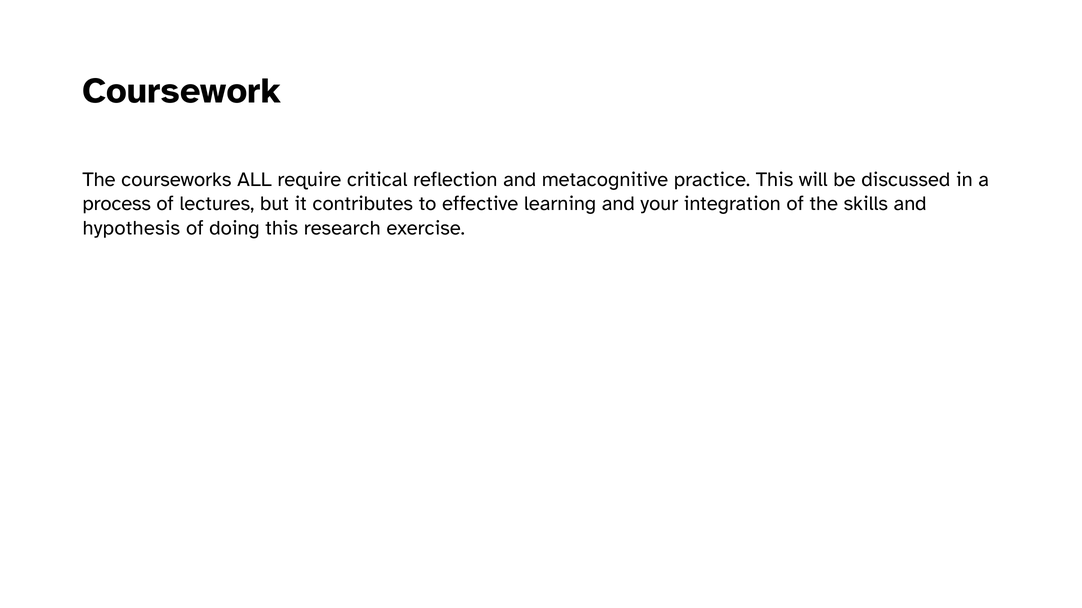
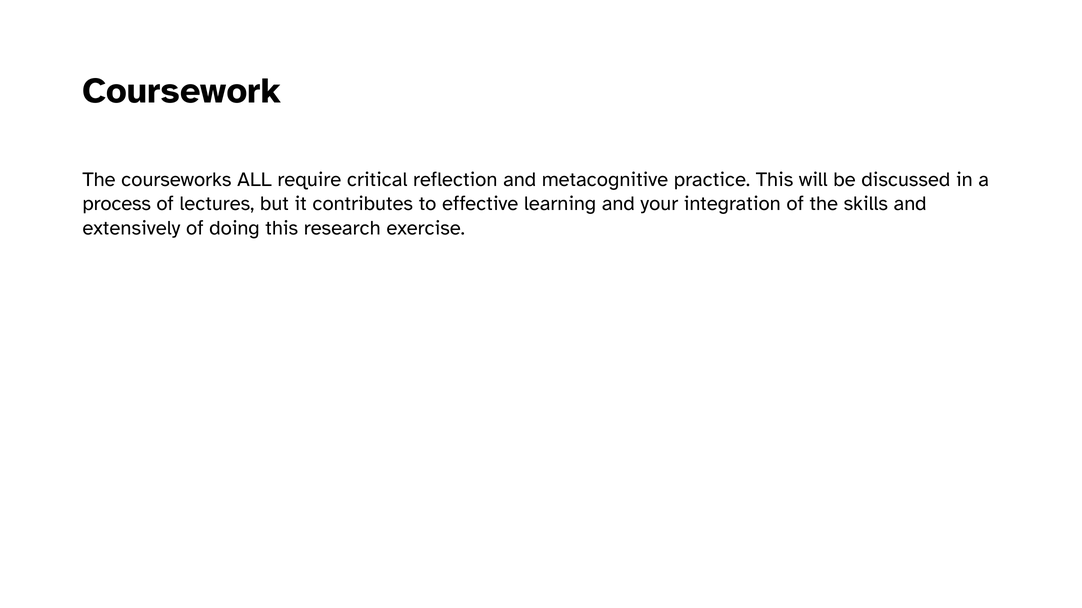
hypothesis: hypothesis -> extensively
